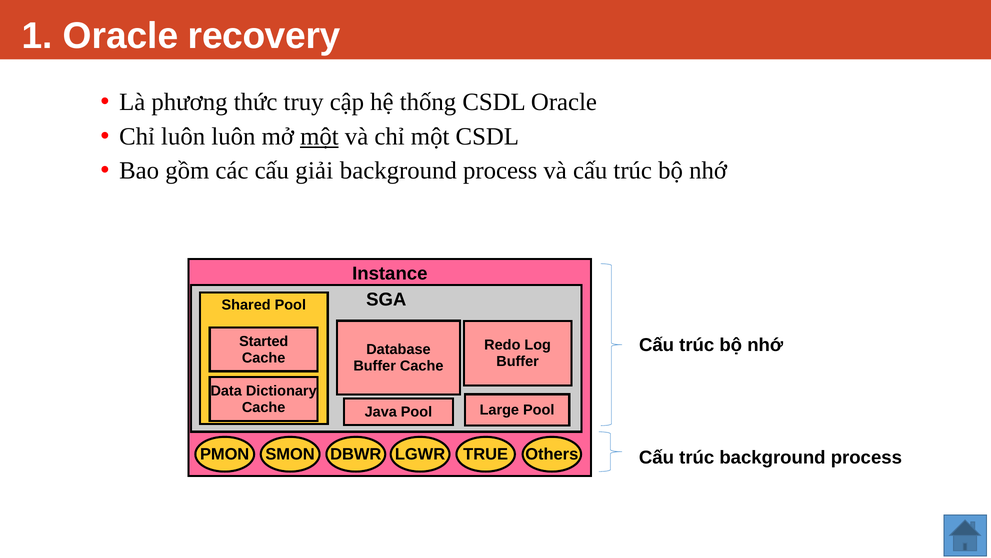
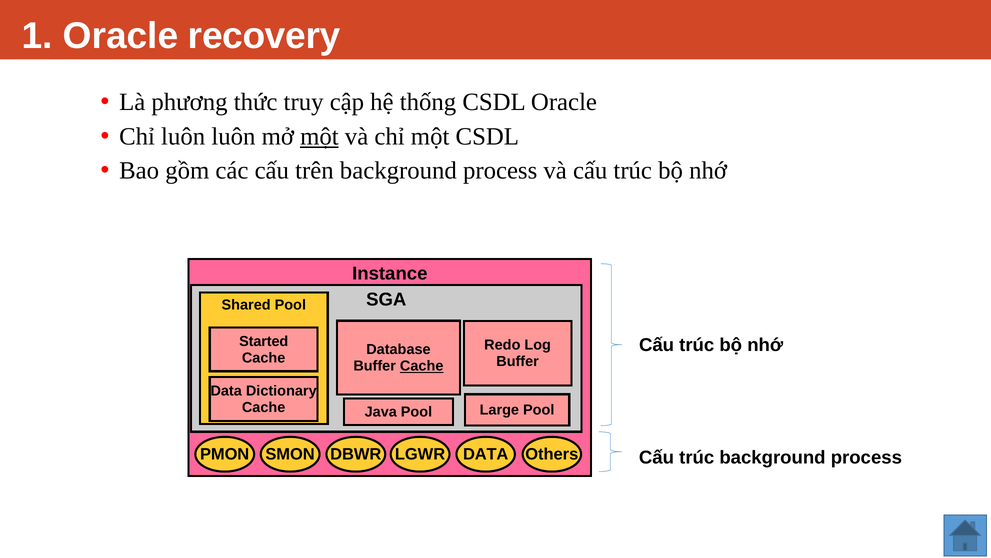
giải: giải -> trên
Cache at (422, 366) underline: none -> present
PMON TRUE: TRUE -> DATA
